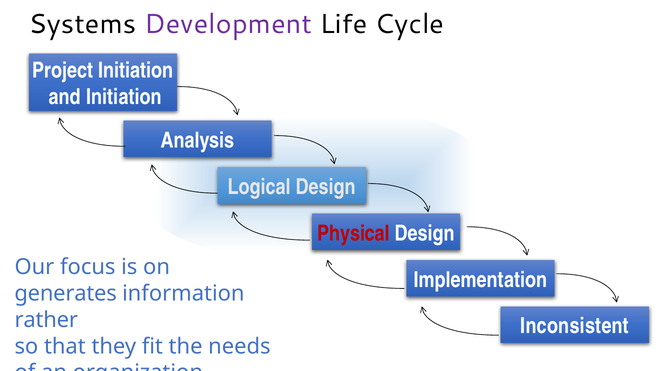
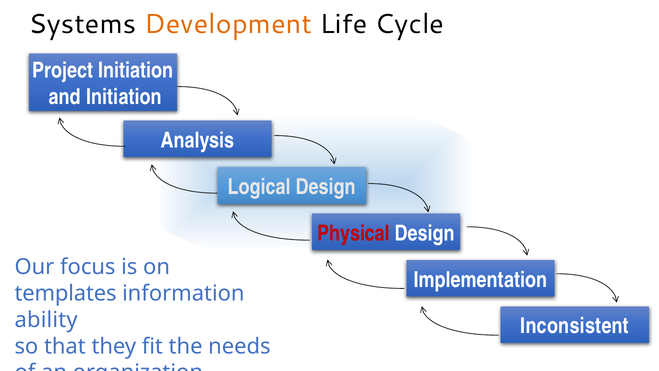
Development colour: purple -> orange
generates: generates -> templates
rather: rather -> ability
